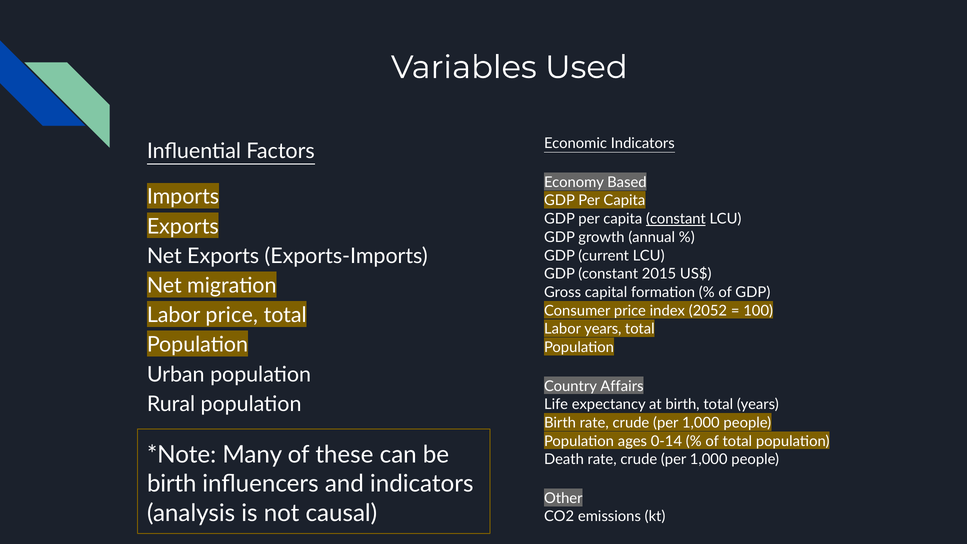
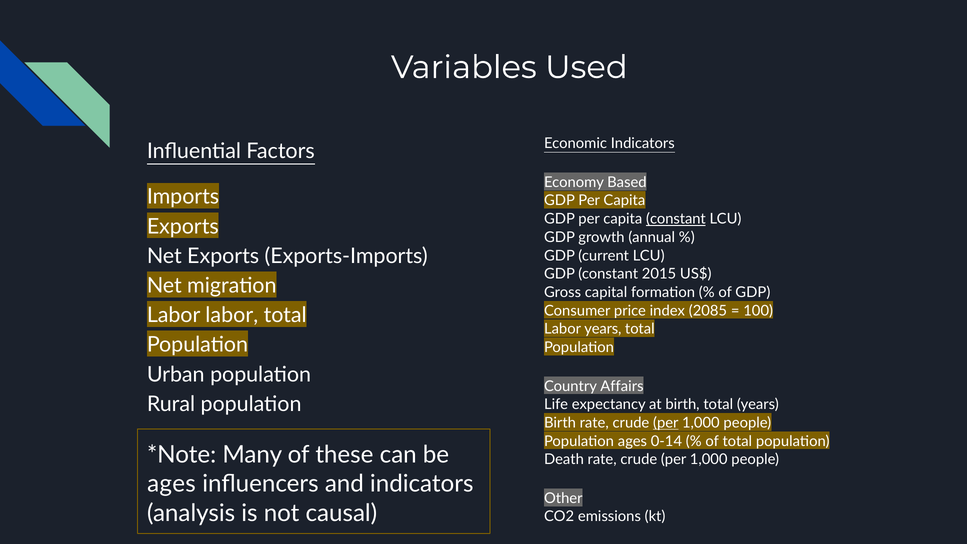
2052: 2052 -> 2085
Labor price: price -> labor
per at (666, 423) underline: none -> present
birth at (172, 484): birth -> ages
